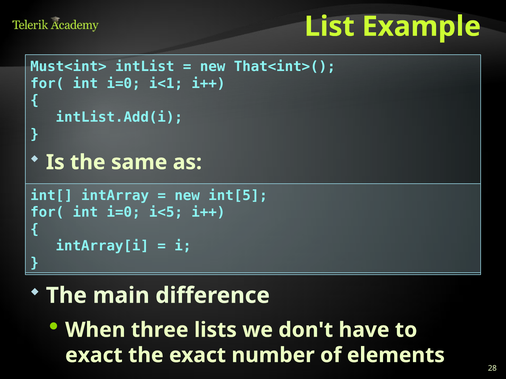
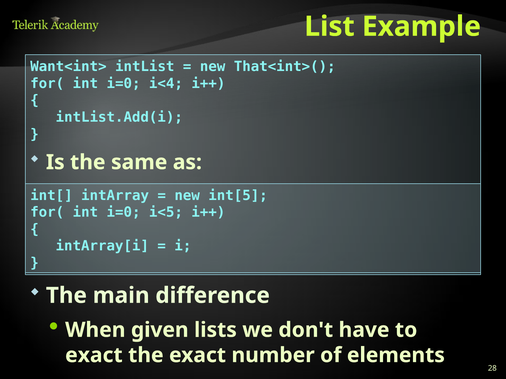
Must<int>: Must<int> -> Want<int>
i<1: i<1 -> i<4
three: three -> given
